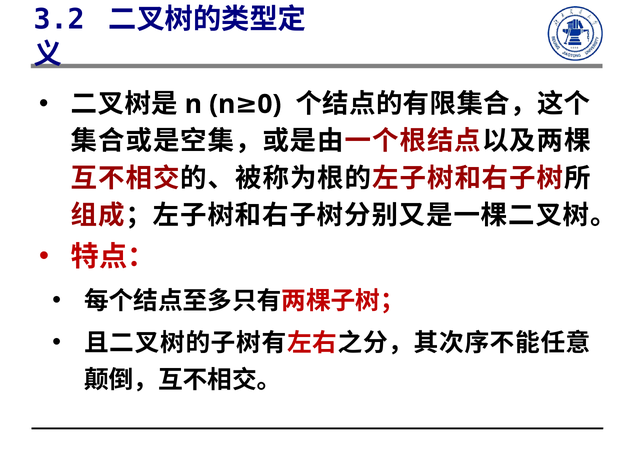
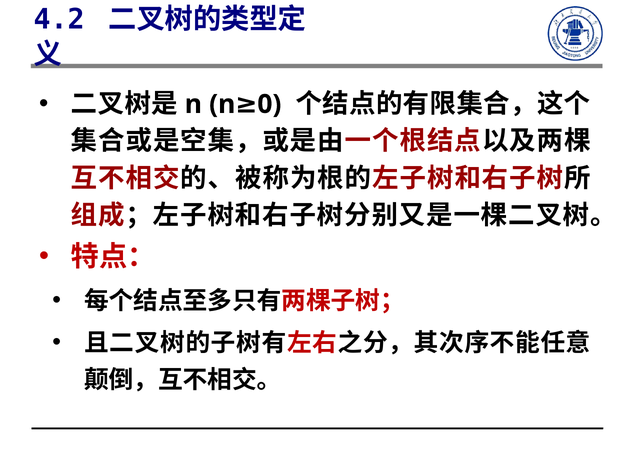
3.2: 3.2 -> 4.2
